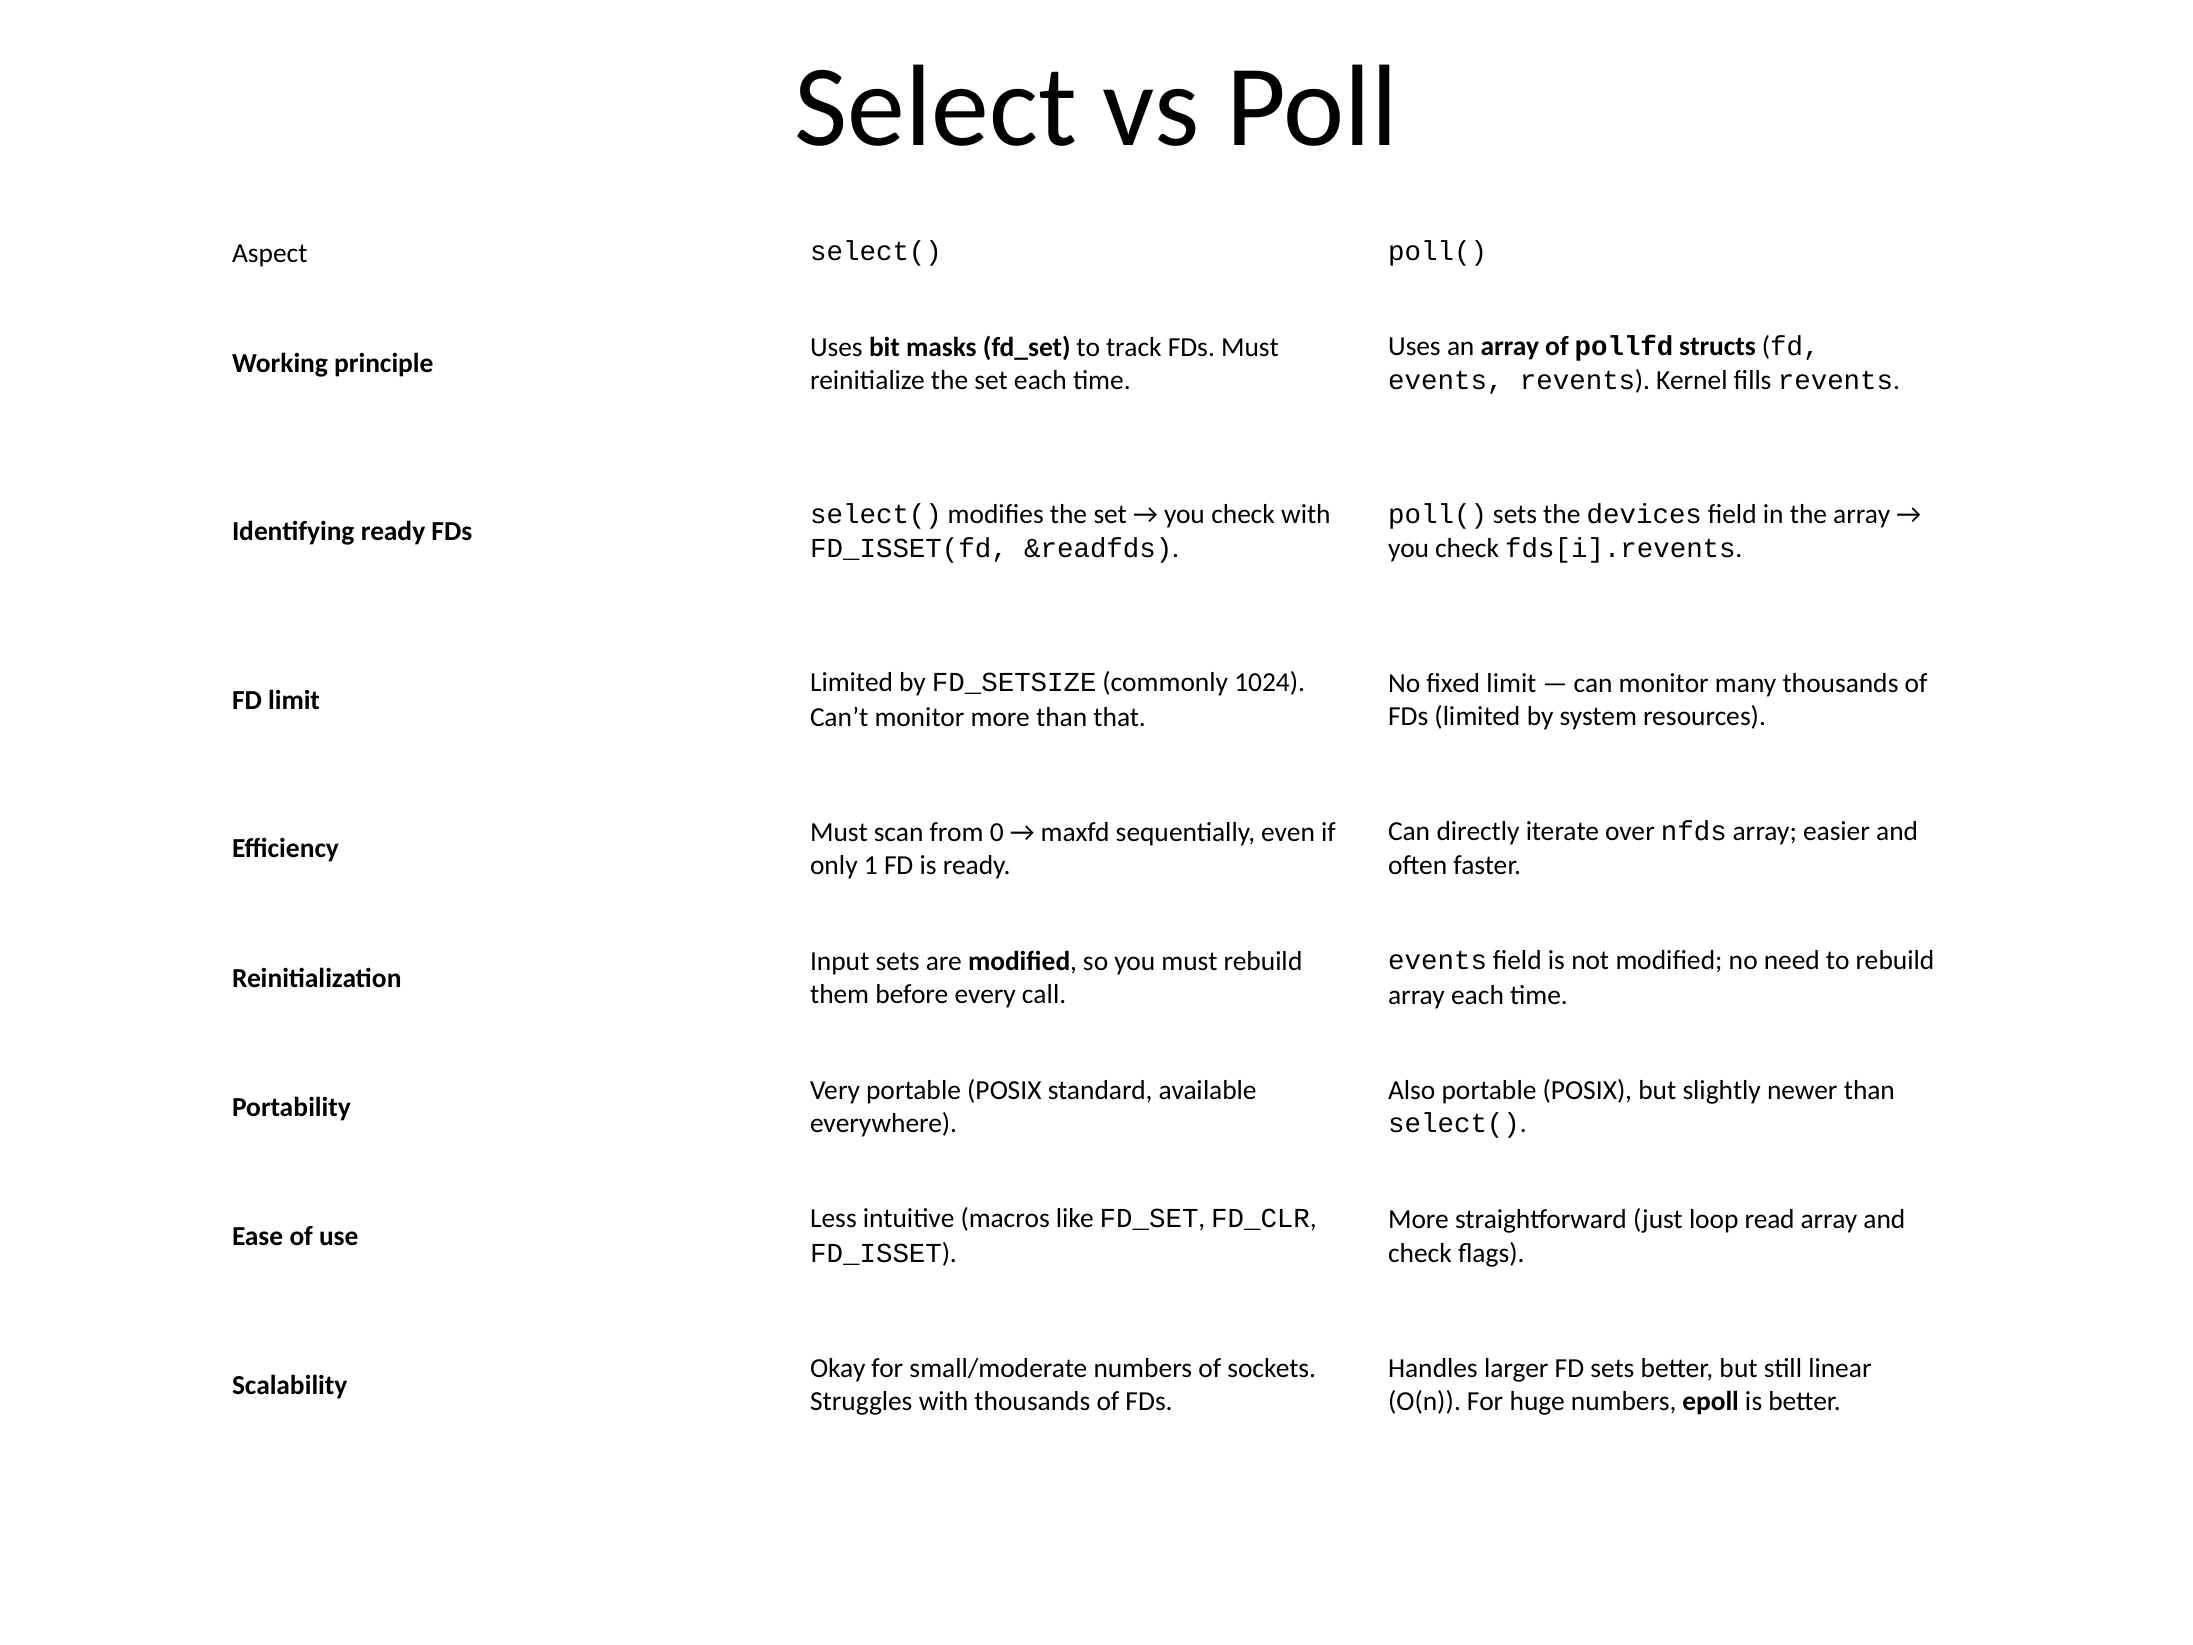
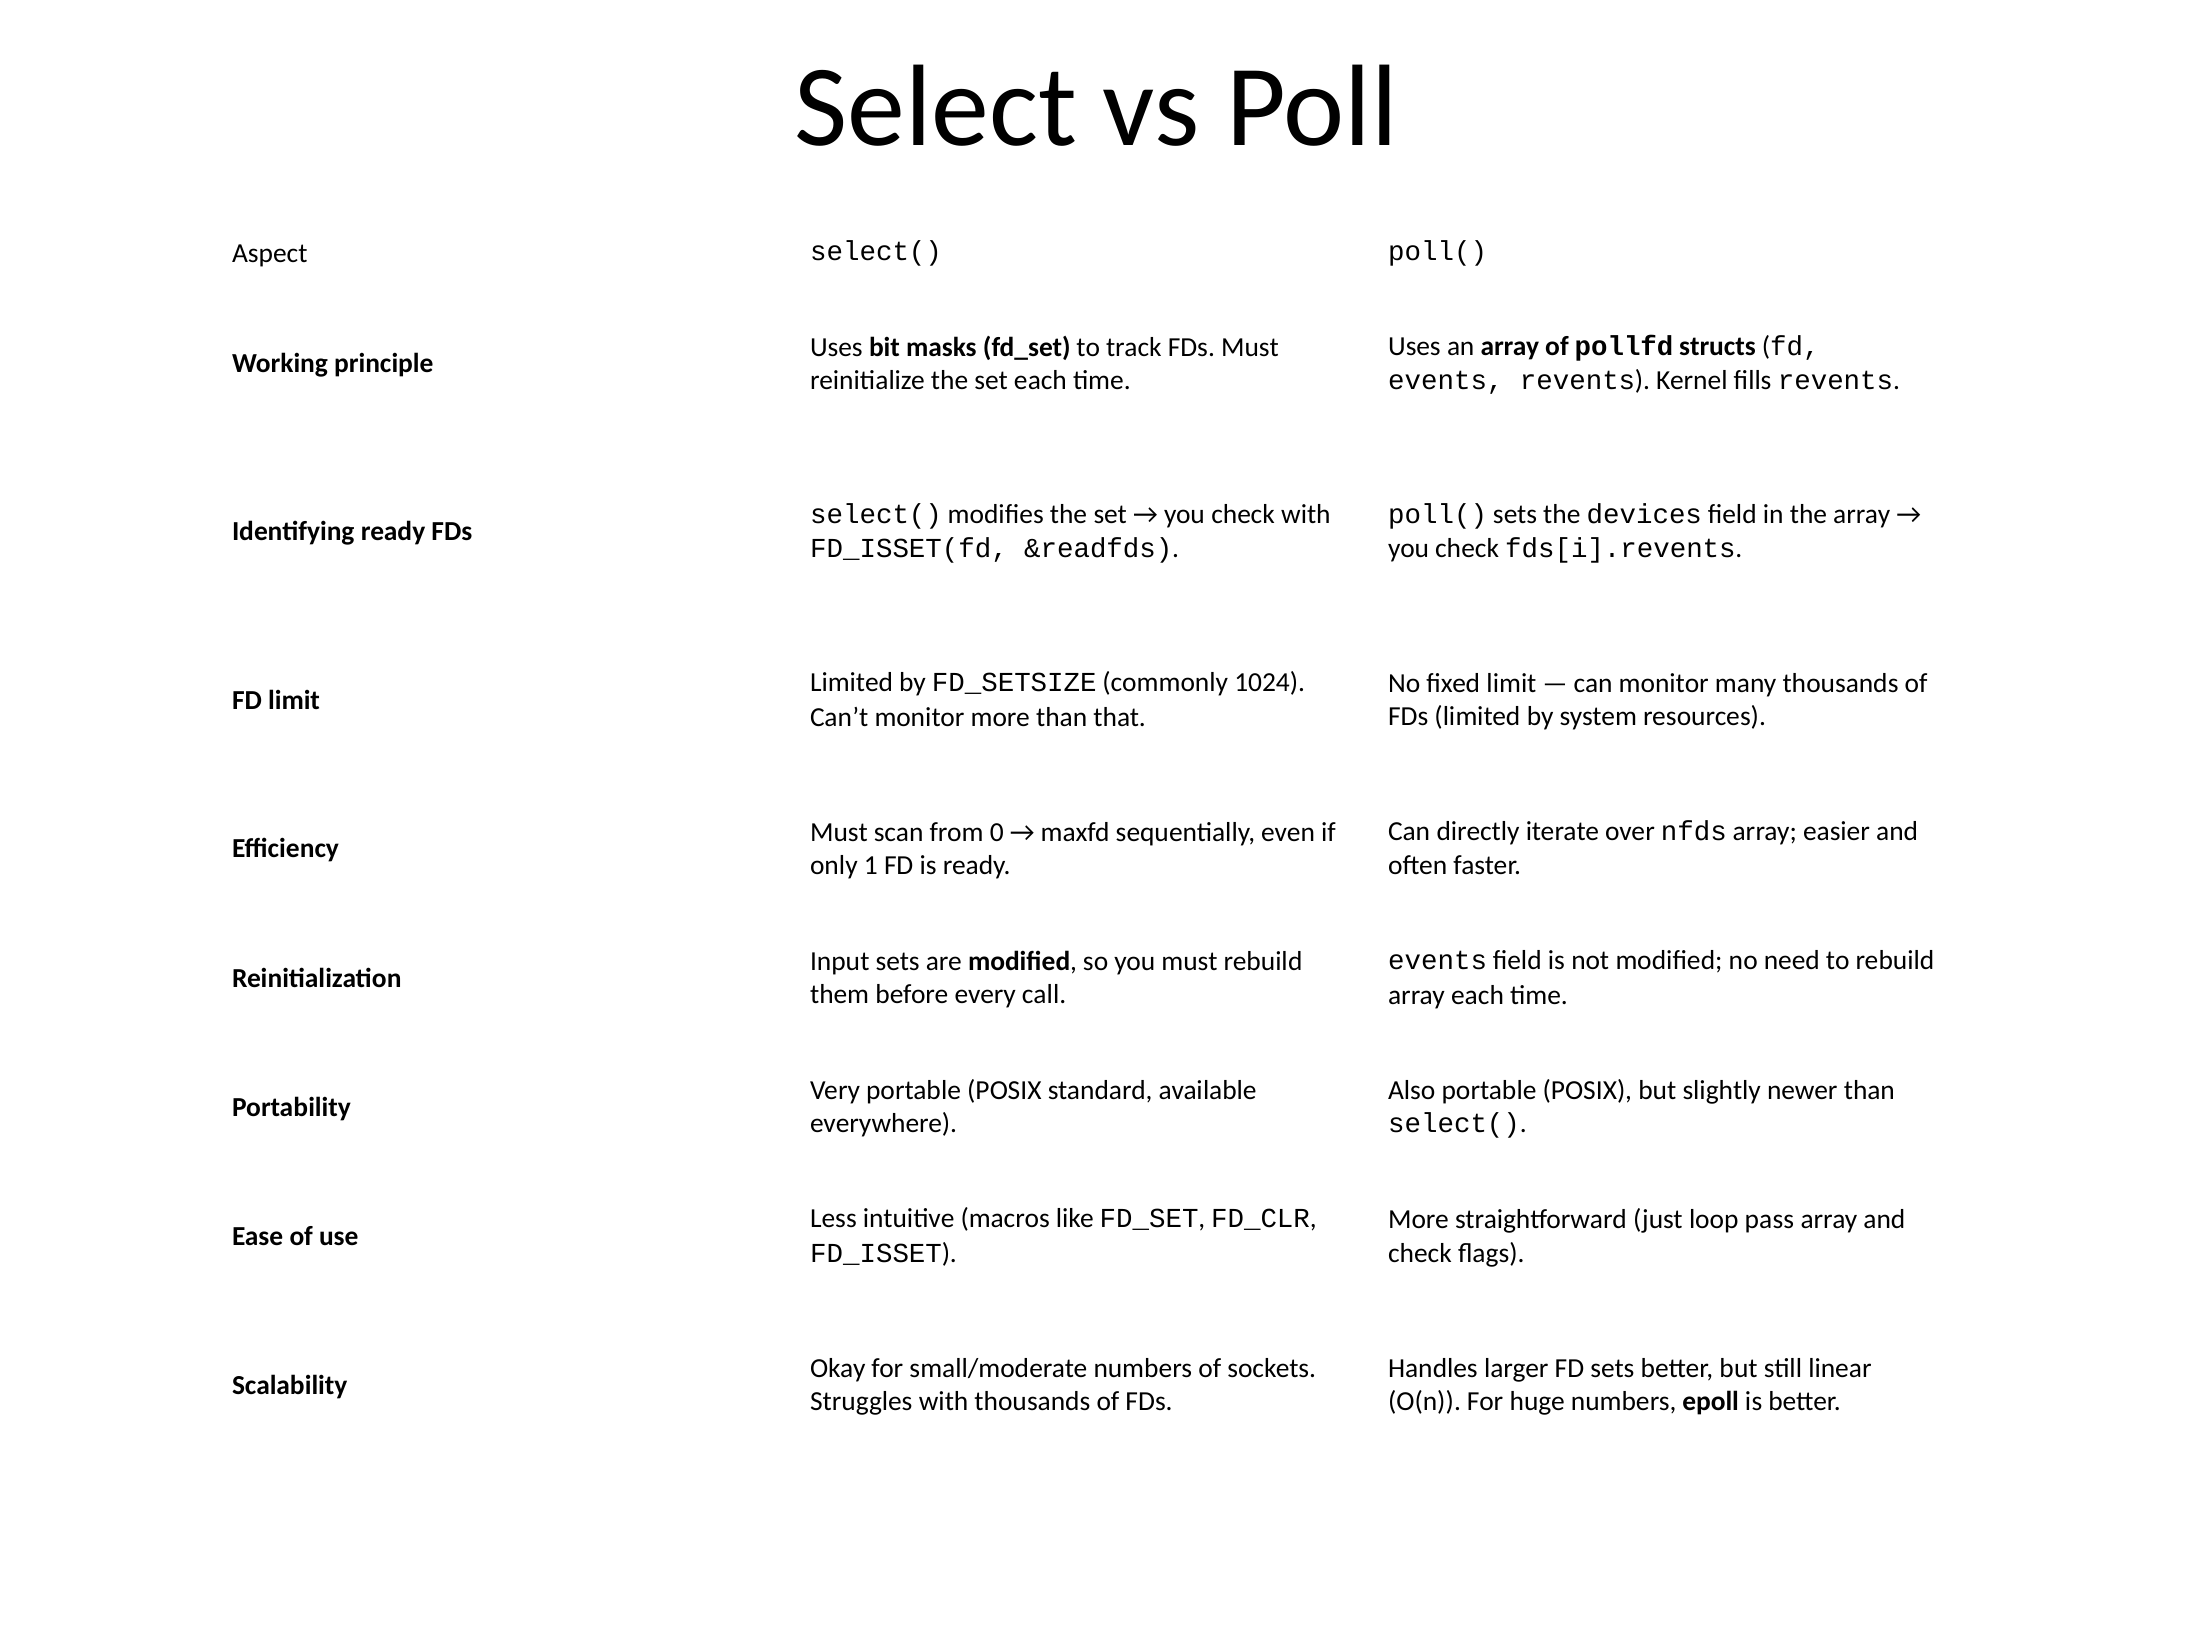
read: read -> pass
